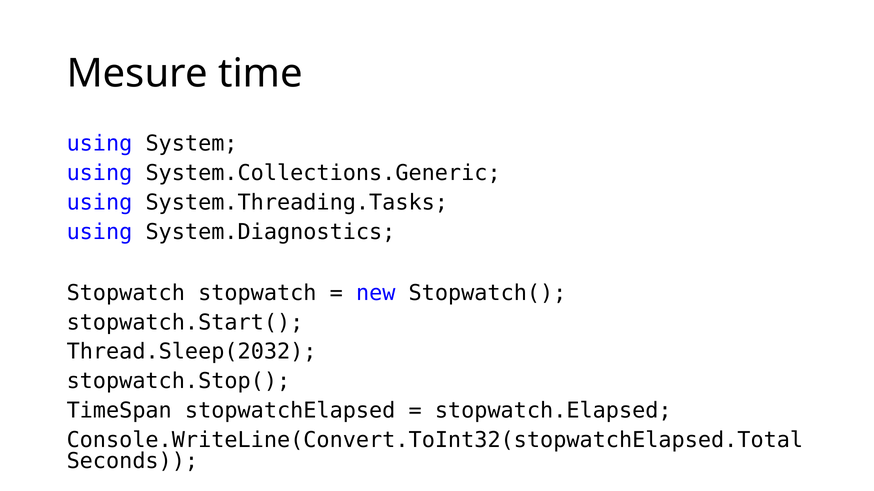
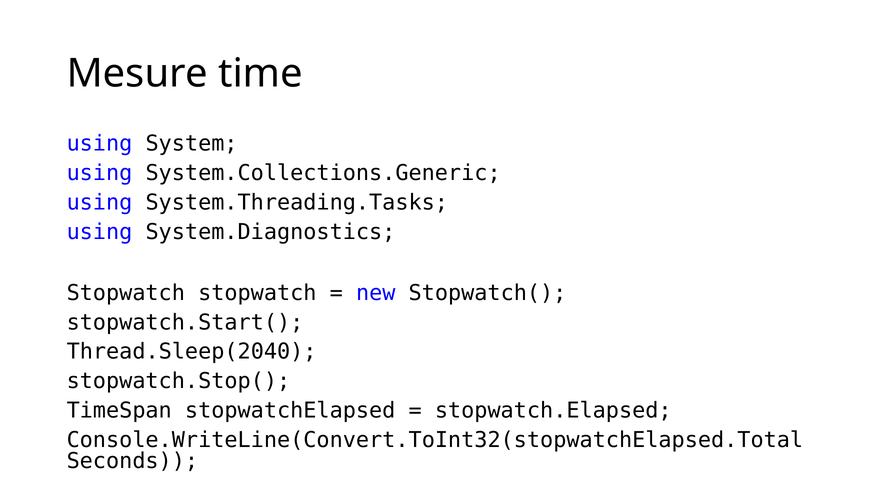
Thread.Sleep(2032: Thread.Sleep(2032 -> Thread.Sleep(2040
